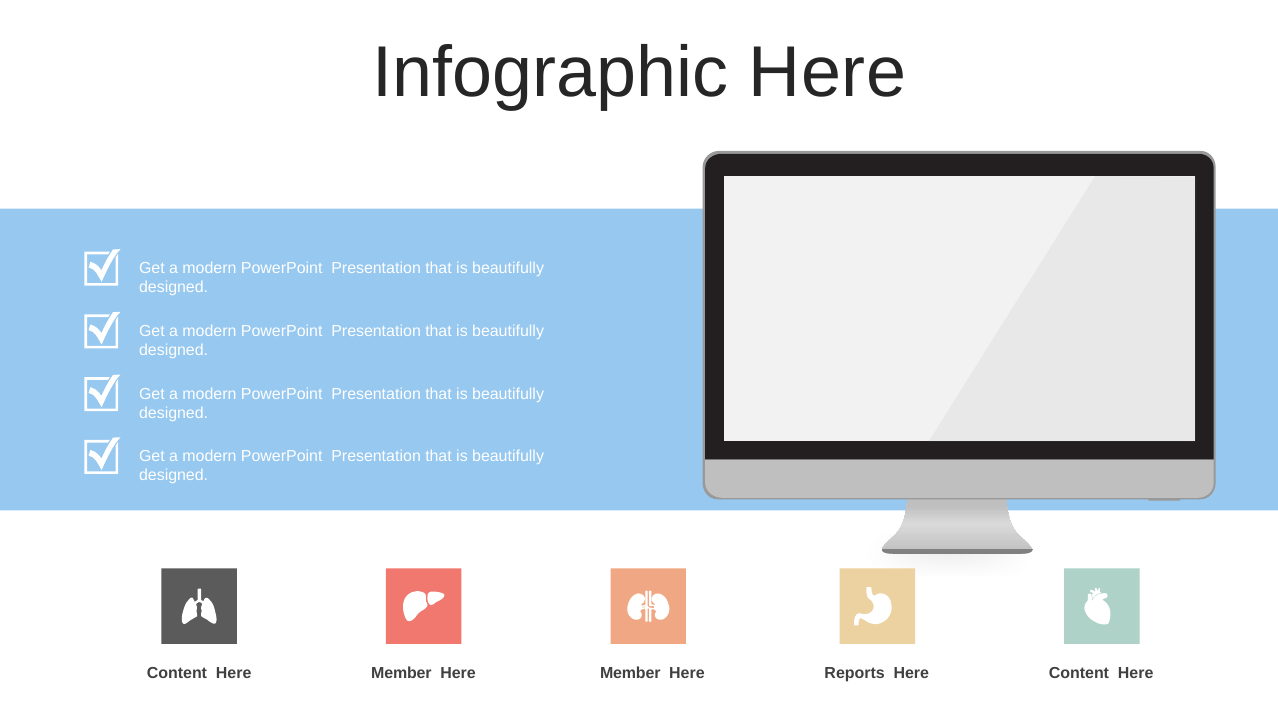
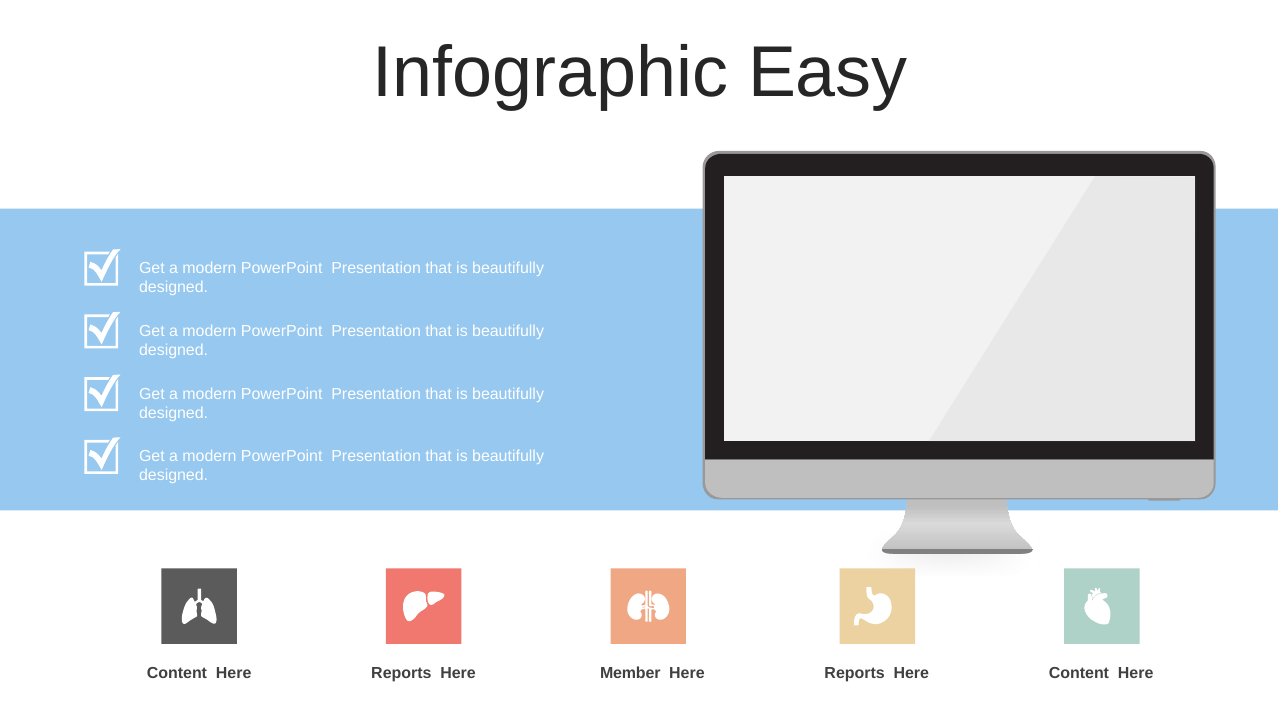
Infographic Here: Here -> Easy
Content Here Member: Member -> Reports
